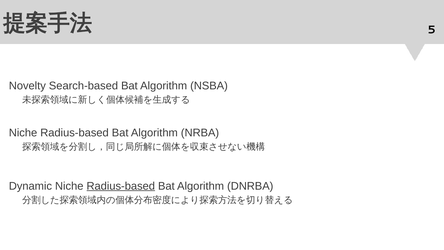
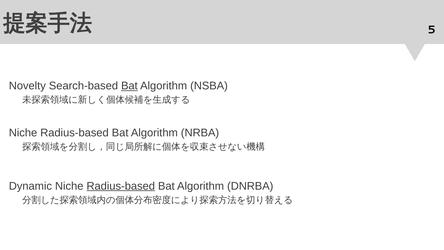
Bat at (129, 86) underline: none -> present
